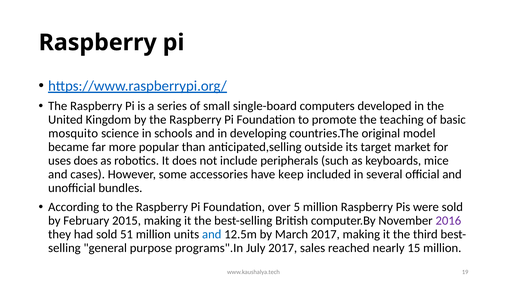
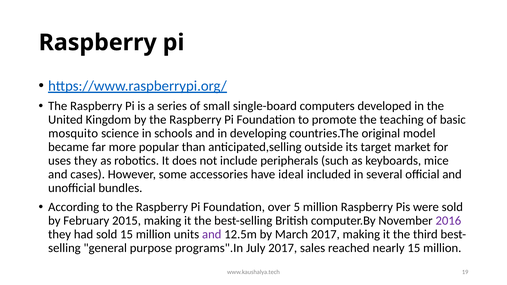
uses does: does -> they
keep: keep -> ideal
sold 51: 51 -> 15
and at (212, 235) colour: blue -> purple
